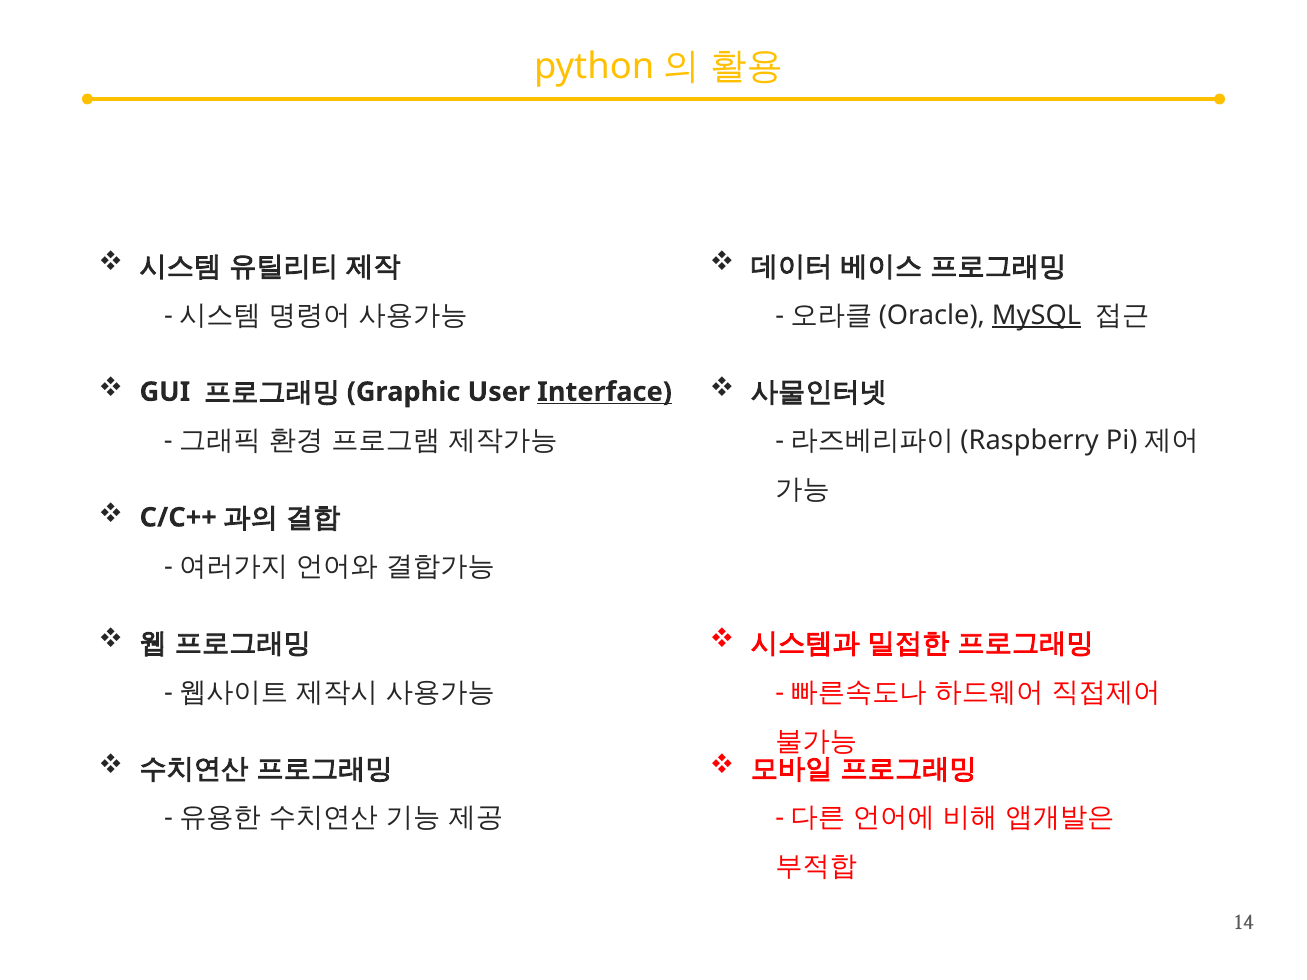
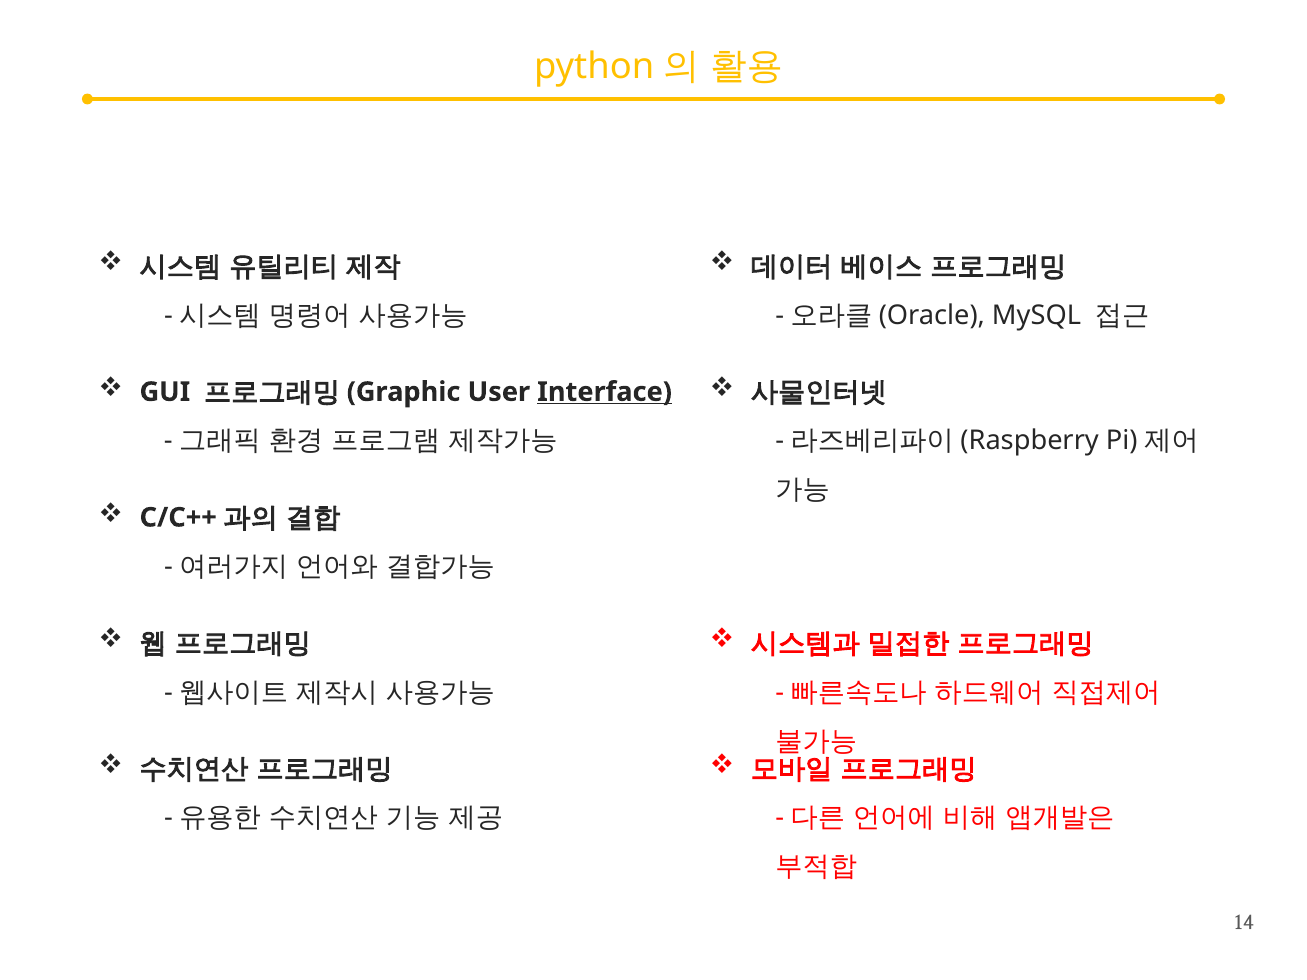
MySQL underline: present -> none
